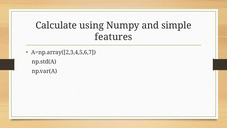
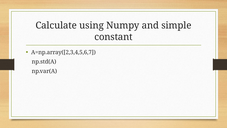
features: features -> constant
